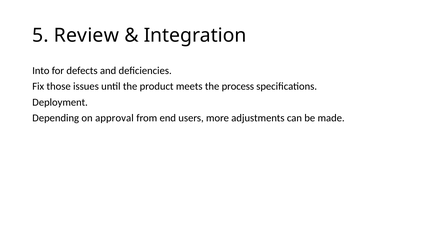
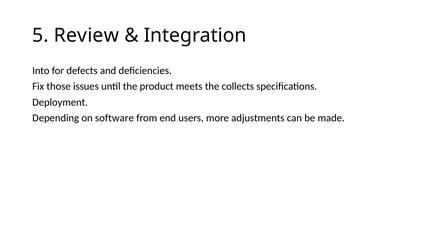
process: process -> collects
approval: approval -> software
